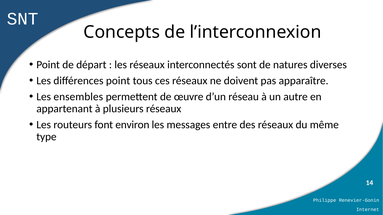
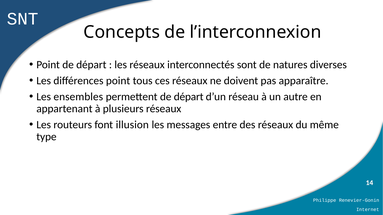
permettent de œuvre: œuvre -> départ
environ: environ -> illusion
